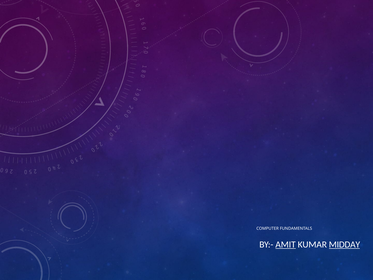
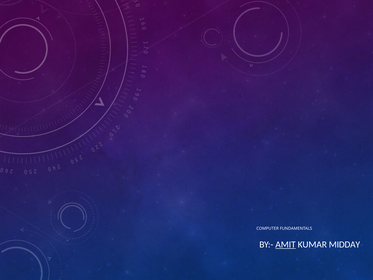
MIDDAY underline: present -> none
